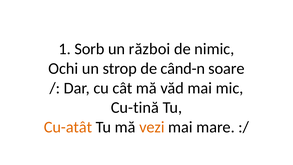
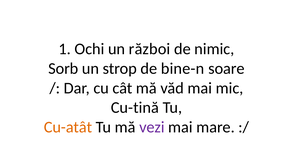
Sorb: Sorb -> Ochi
Ochi: Ochi -> Sorb
când-n: când-n -> bine-n
vezi colour: orange -> purple
